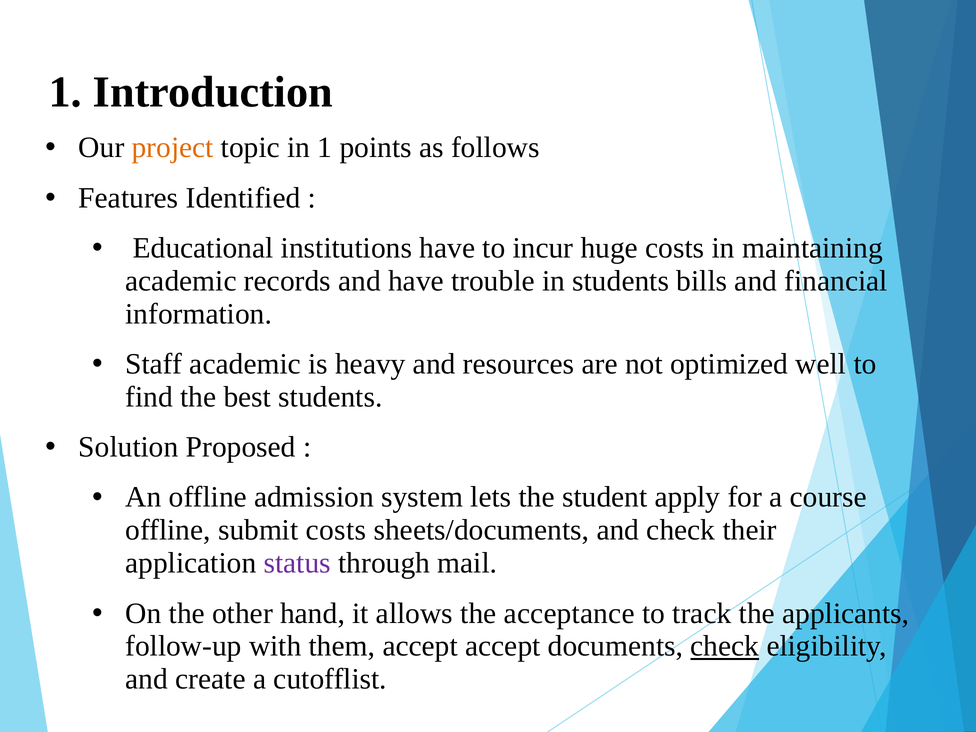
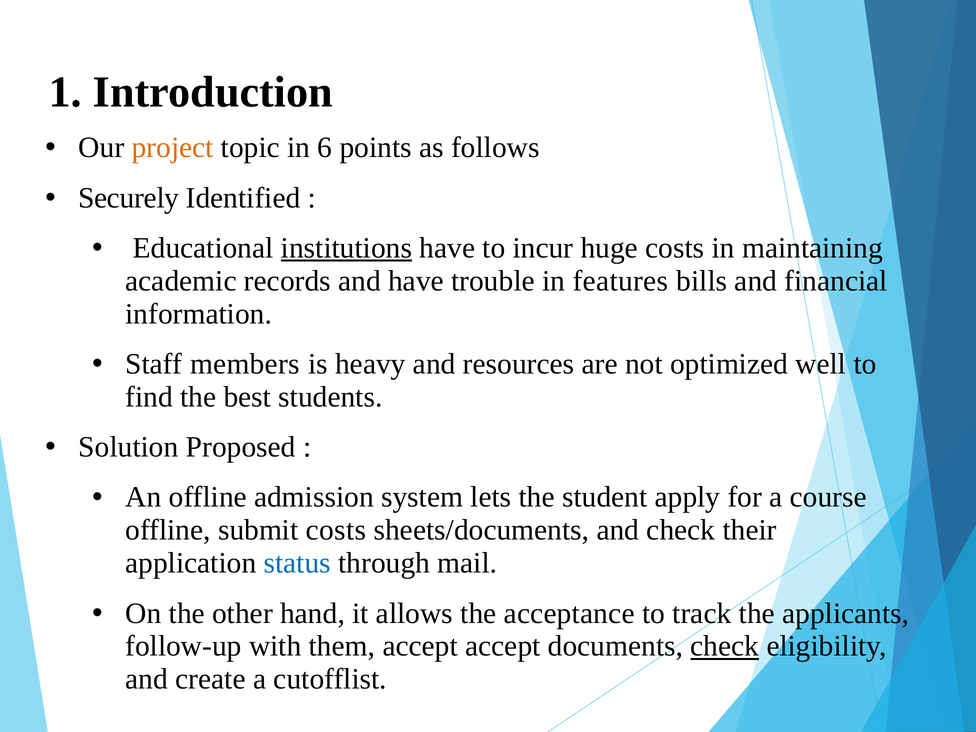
in 1: 1 -> 6
Features: Features -> Securely
institutions underline: none -> present
in students: students -> features
Staff academic: academic -> members
status colour: purple -> blue
